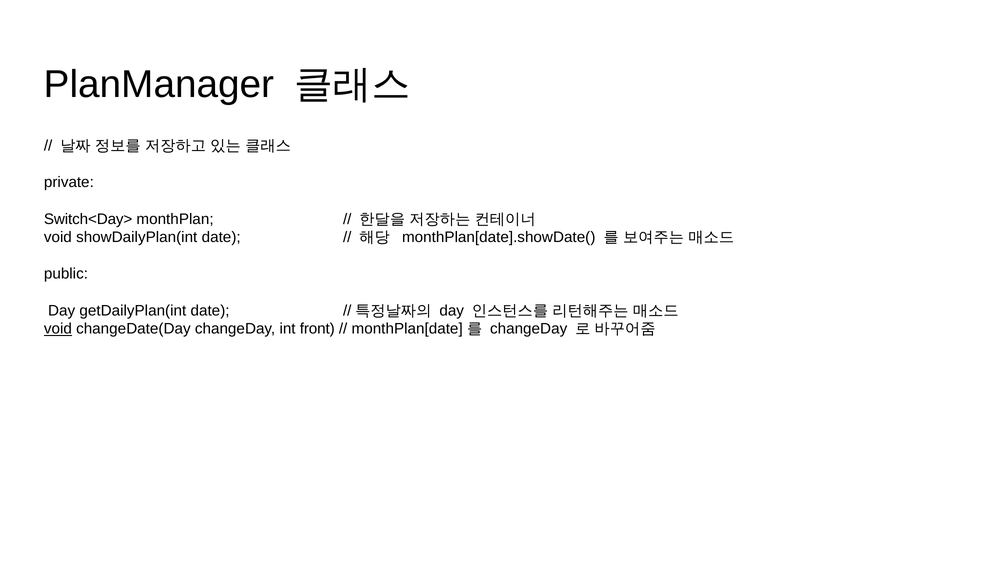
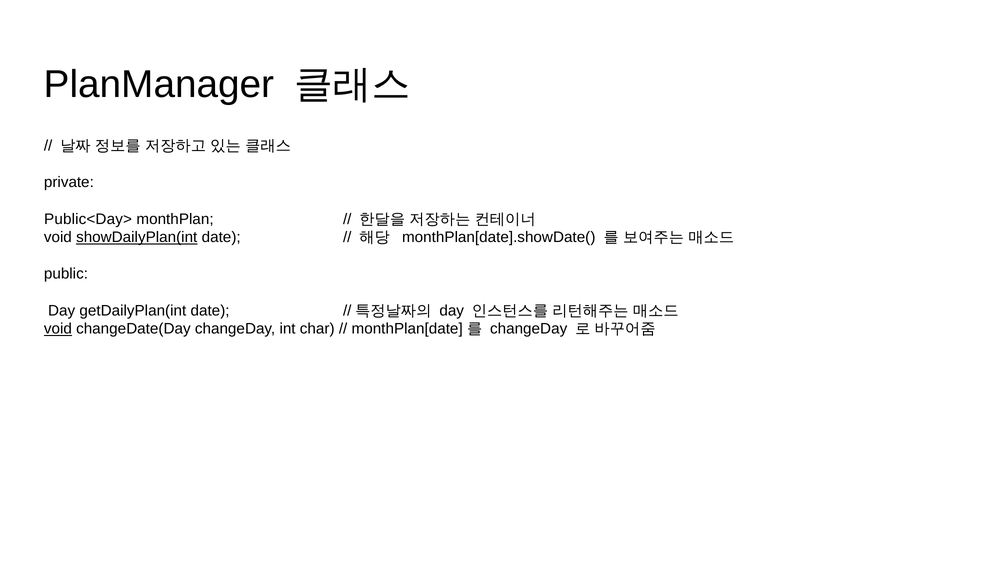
Switch<Day>: Switch<Day> -> Public<Day>
showDailyPlan(int underline: none -> present
front: front -> char
